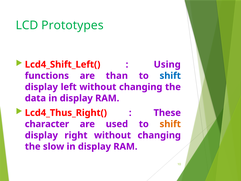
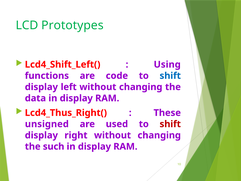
than: than -> code
character: character -> unsigned
shift at (170, 124) colour: orange -> red
slow: slow -> such
